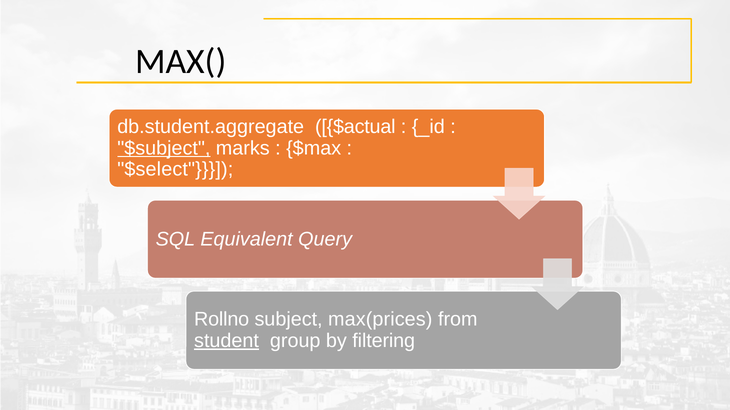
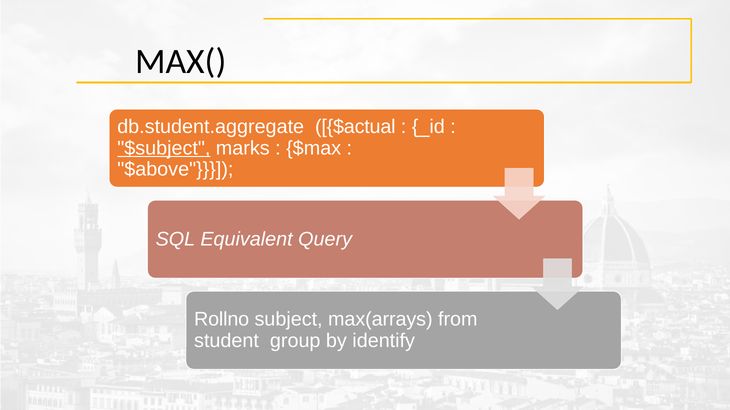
$select: $select -> $above
max(prices: max(prices -> max(arrays
student underline: present -> none
filtering: filtering -> identify
